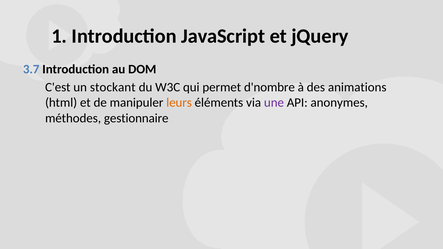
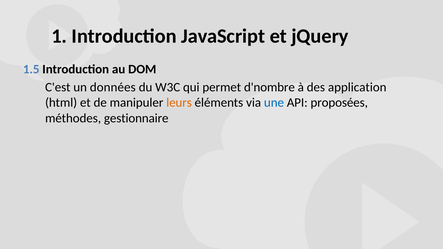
3.7: 3.7 -> 1.5
stockant: stockant -> données
animations: animations -> application
une colour: purple -> blue
anonymes: anonymes -> proposées
